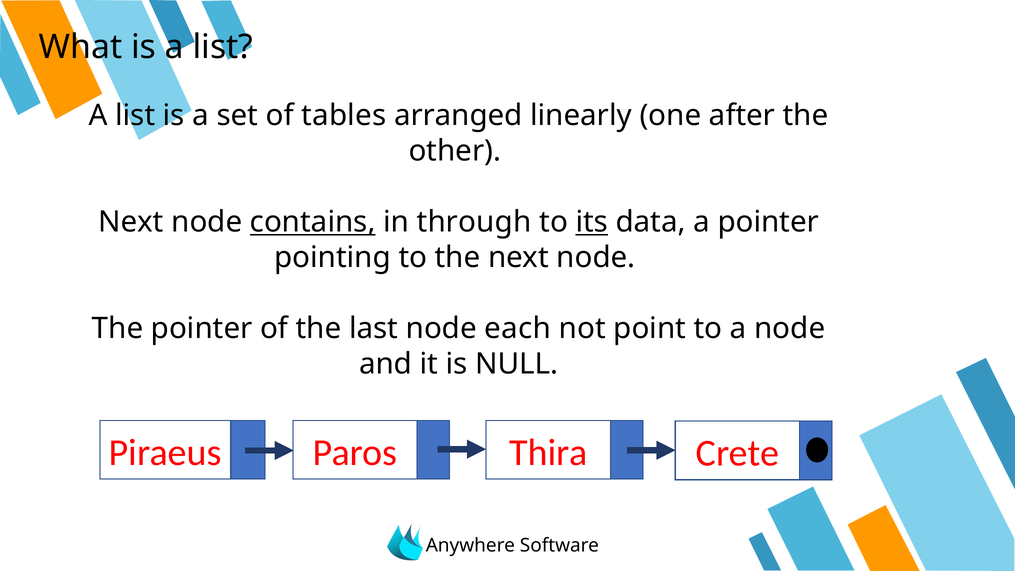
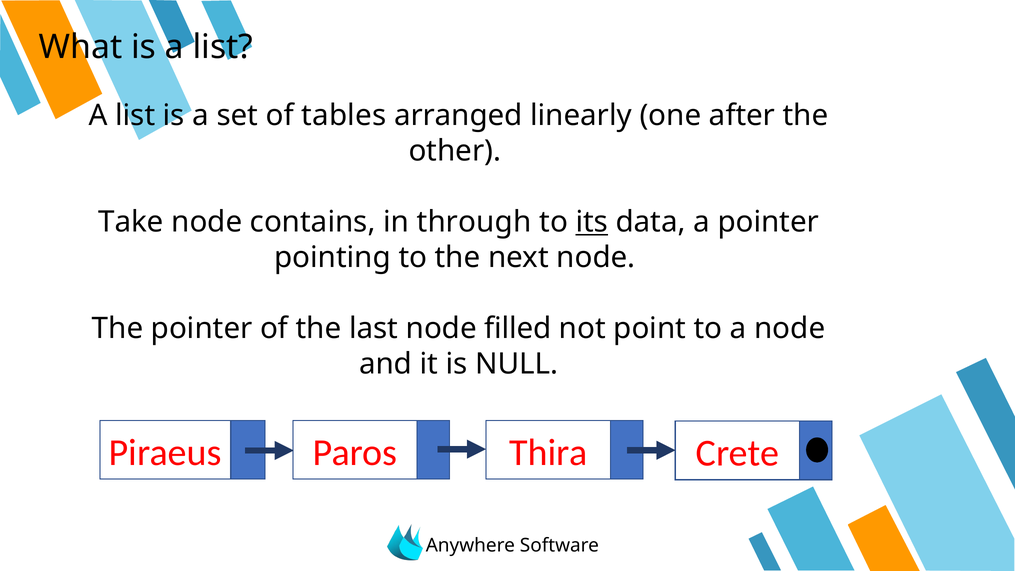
Next at (131, 222): Next -> Take
contains underline: present -> none
each: each -> filled
